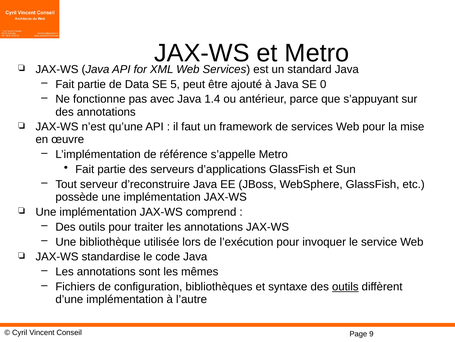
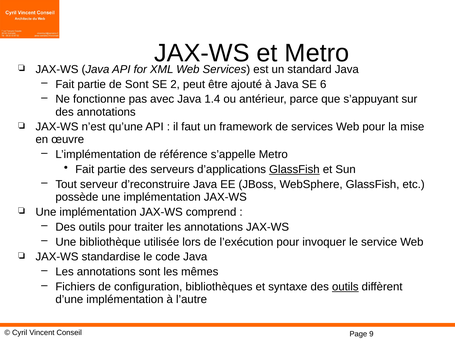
de Data: Data -> Sont
5: 5 -> 2
0: 0 -> 6
GlassFish at (294, 169) underline: none -> present
